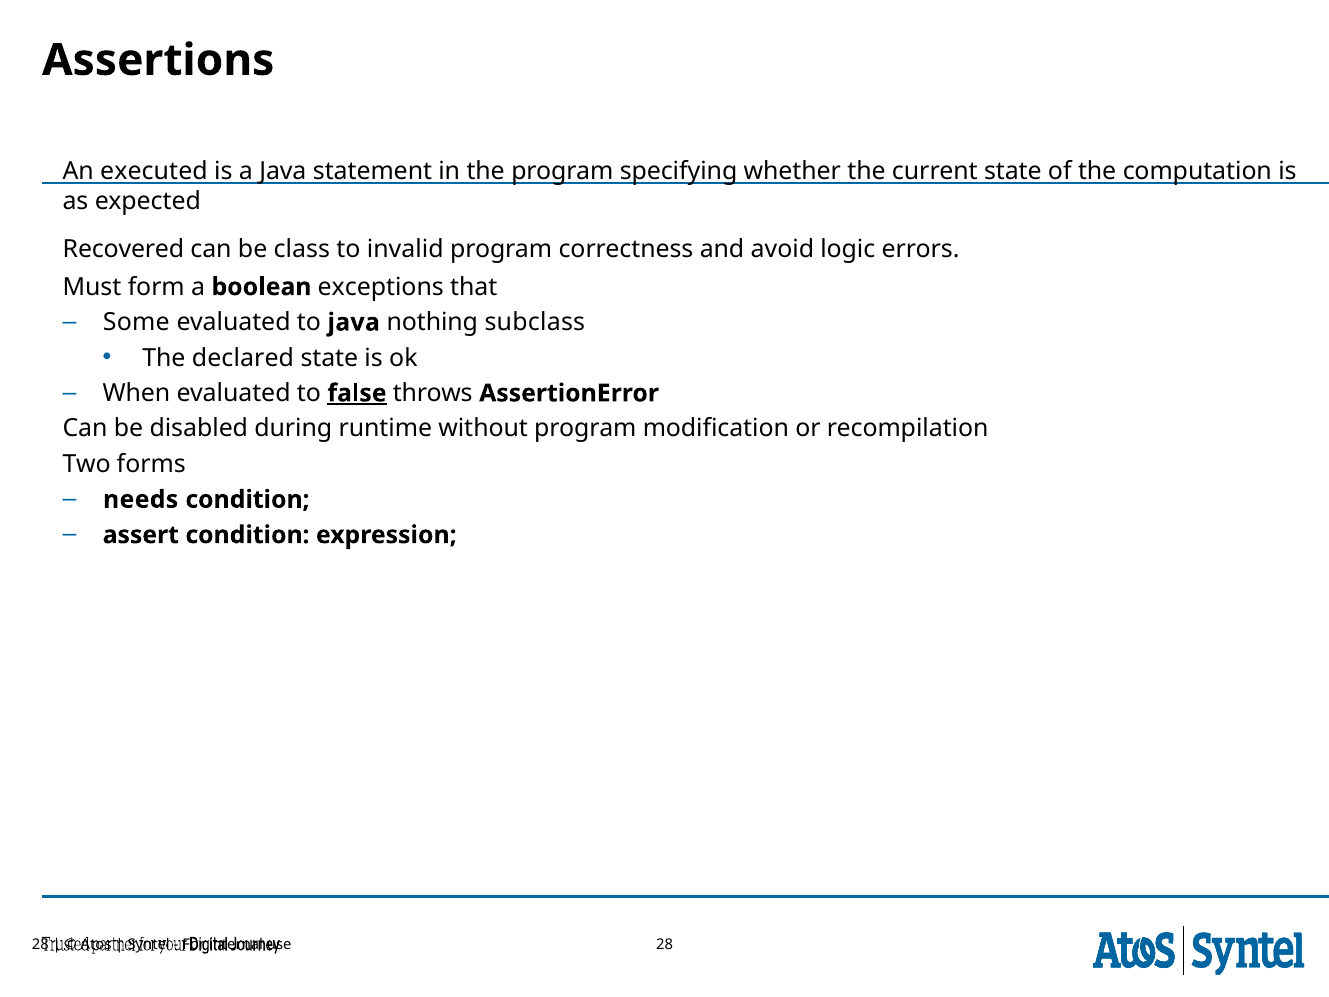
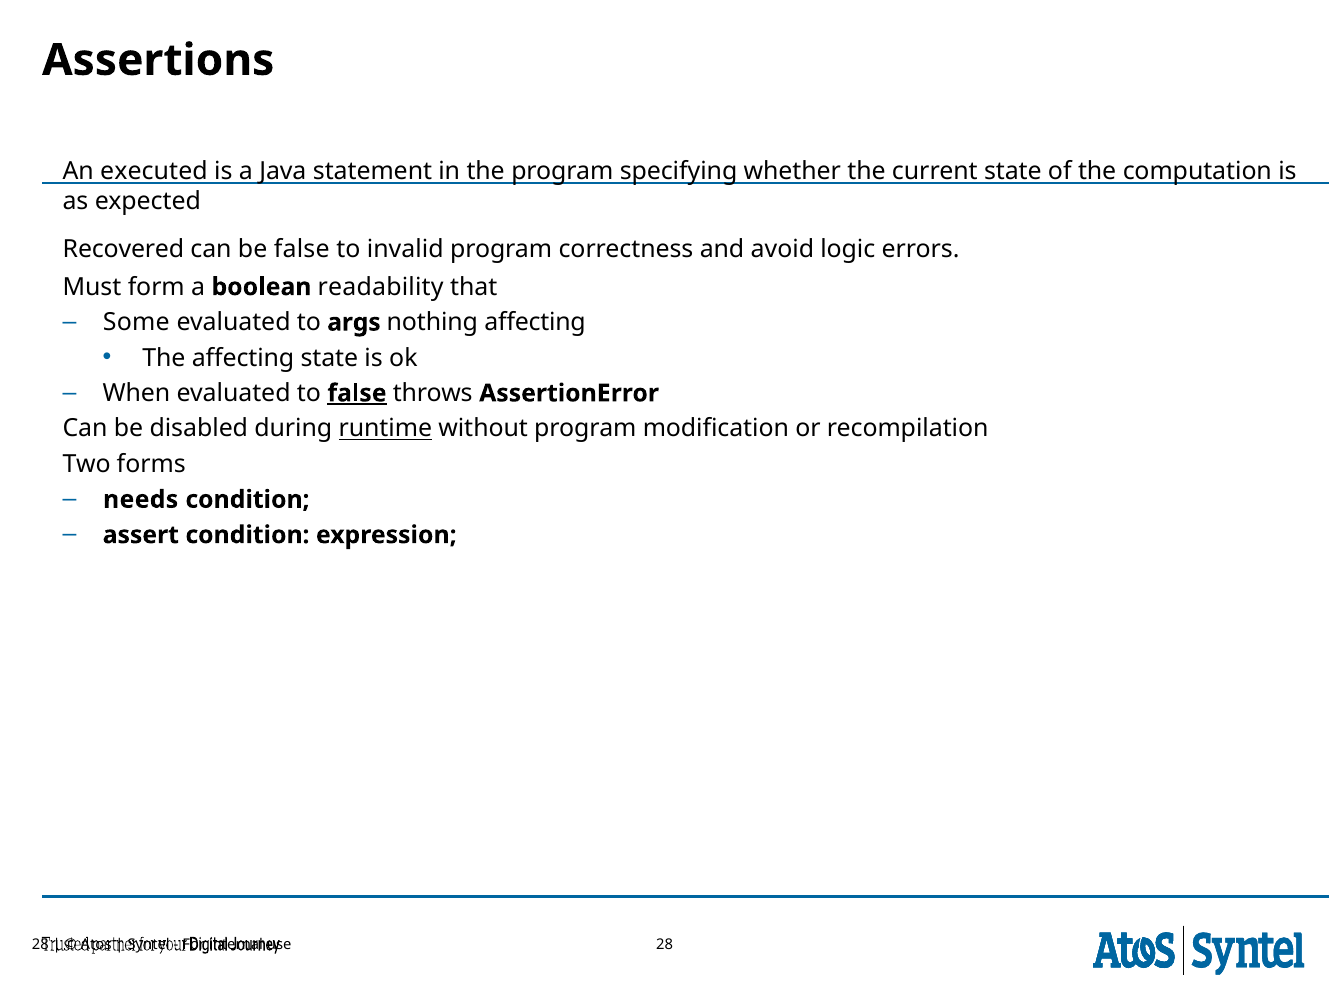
be class: class -> false
exceptions: exceptions -> readability
to java: java -> args
nothing subclass: subclass -> affecting
The declared: declared -> affecting
runtime underline: none -> present
